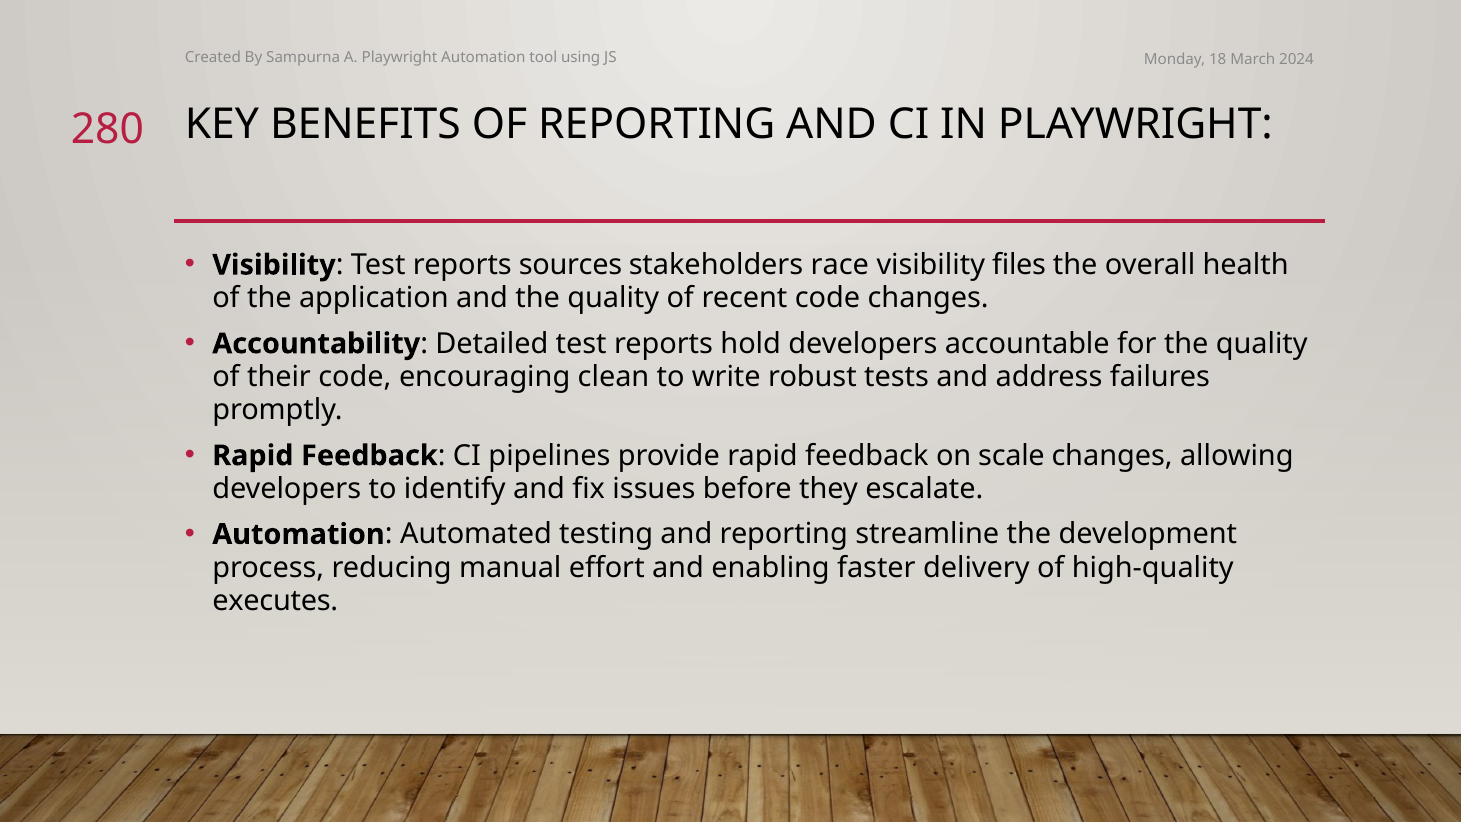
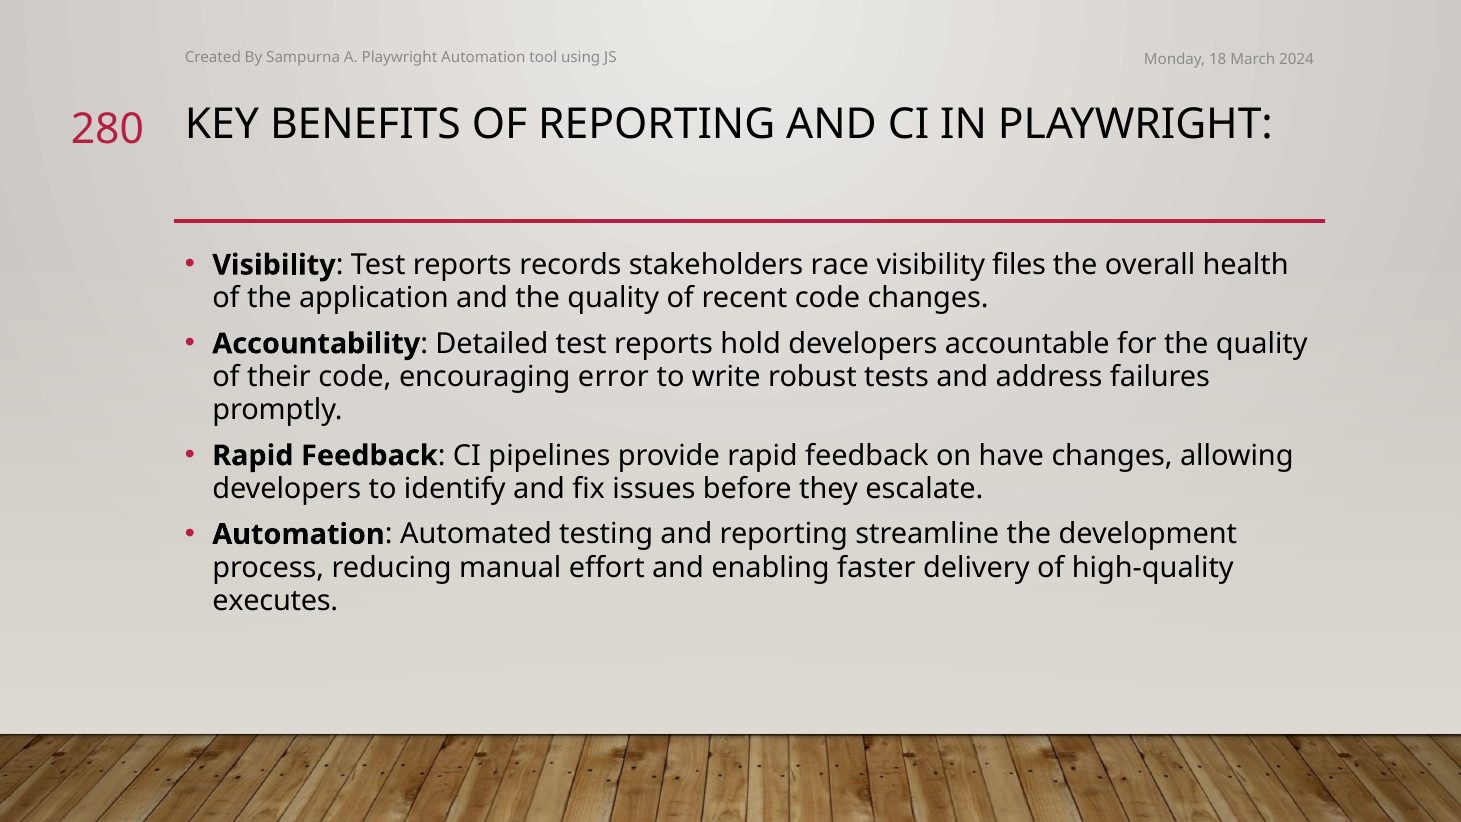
sources: sources -> records
clean: clean -> error
scale: scale -> have
